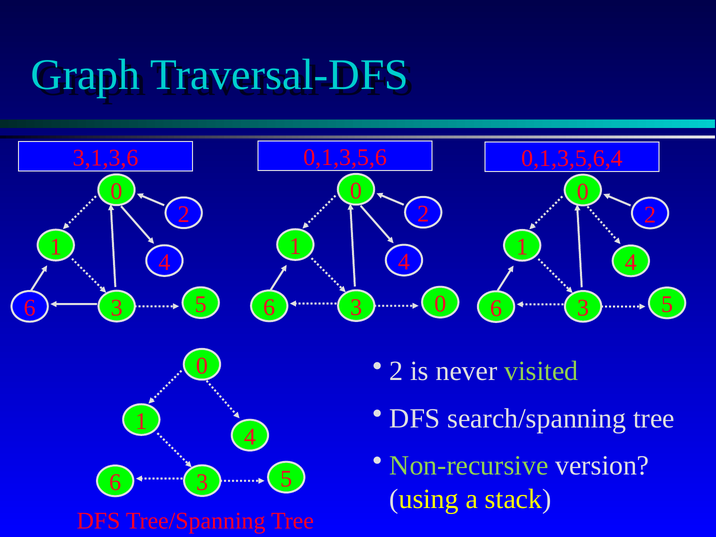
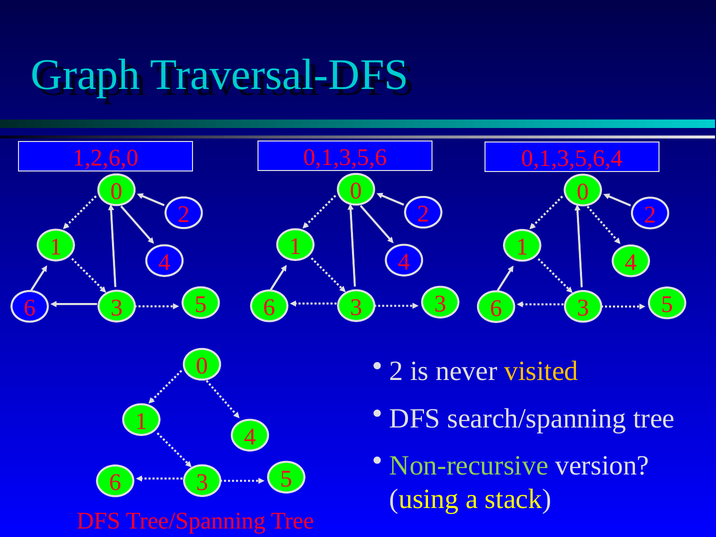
3,1,3,6: 3,1,3,6 -> 1,2,6,0
3 0: 0 -> 3
visited colour: light green -> yellow
